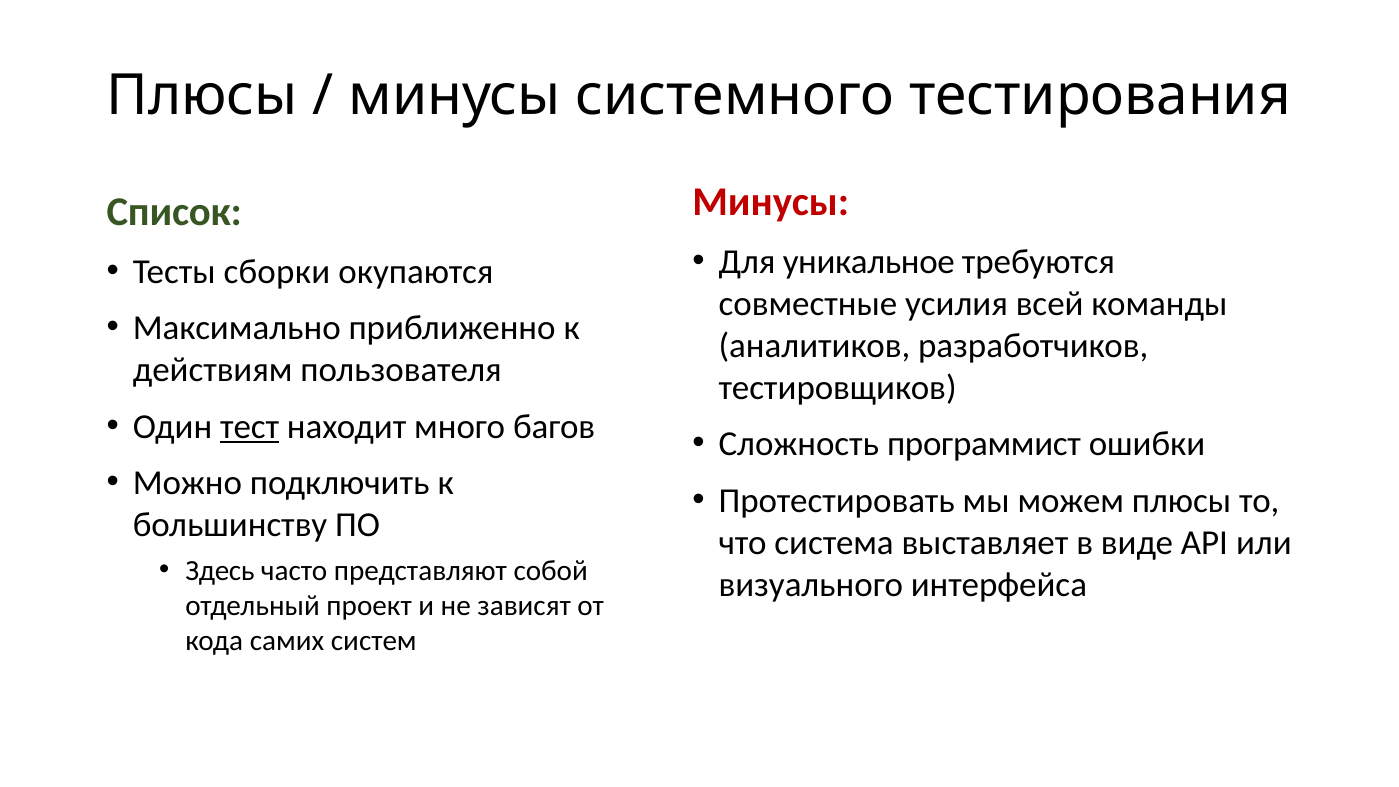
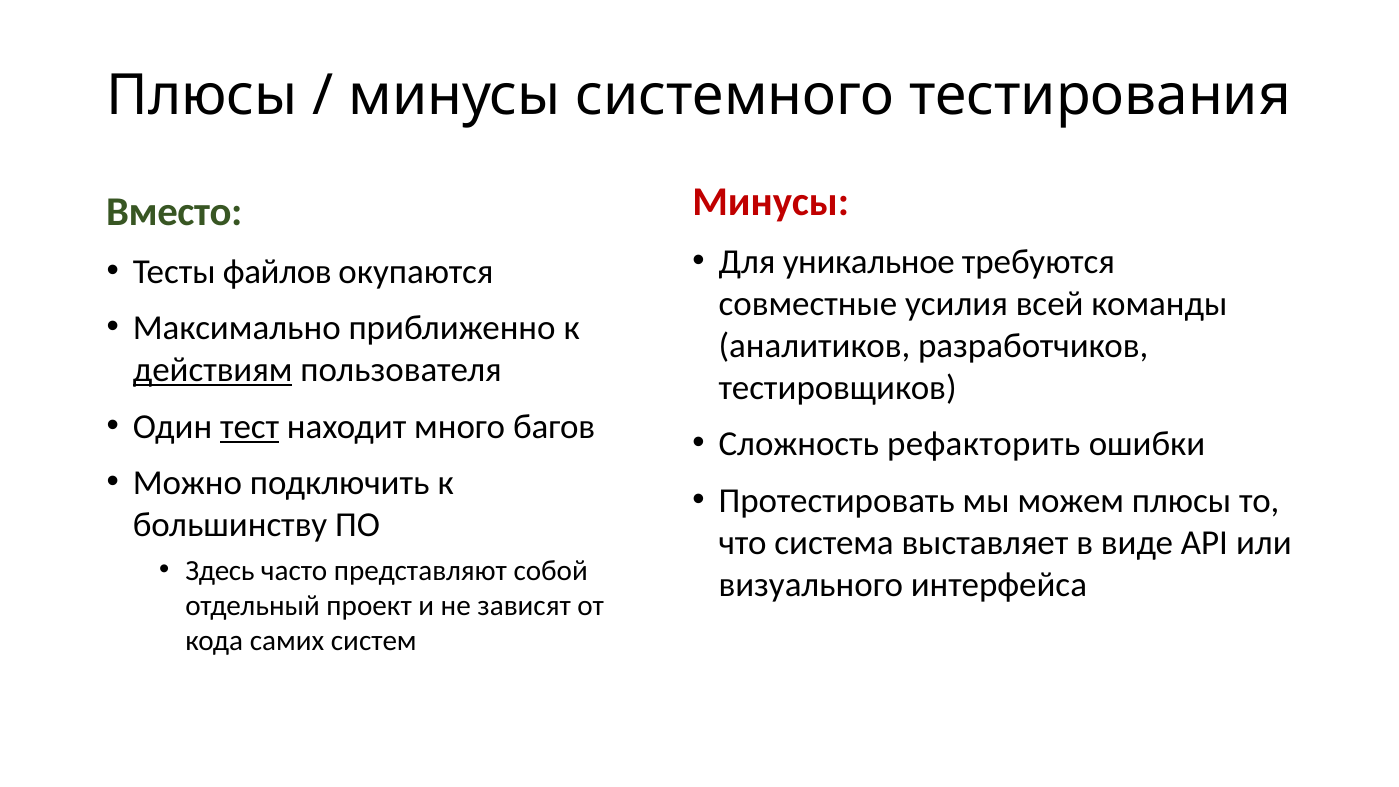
Список: Список -> Вместо
сборки: сборки -> файлов
действиям underline: none -> present
программист: программист -> рефакторить
